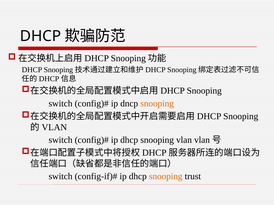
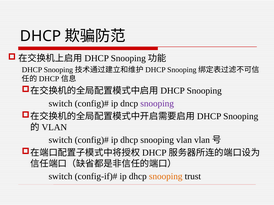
snooping at (157, 104) colour: orange -> purple
